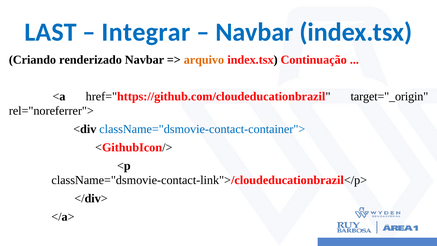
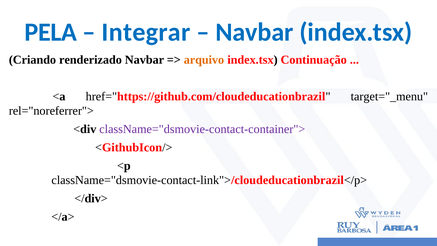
LAST: LAST -> PELA
target="_origin: target="_origin -> target="_menu
className="dsmovie-contact-container"> colour: blue -> purple
